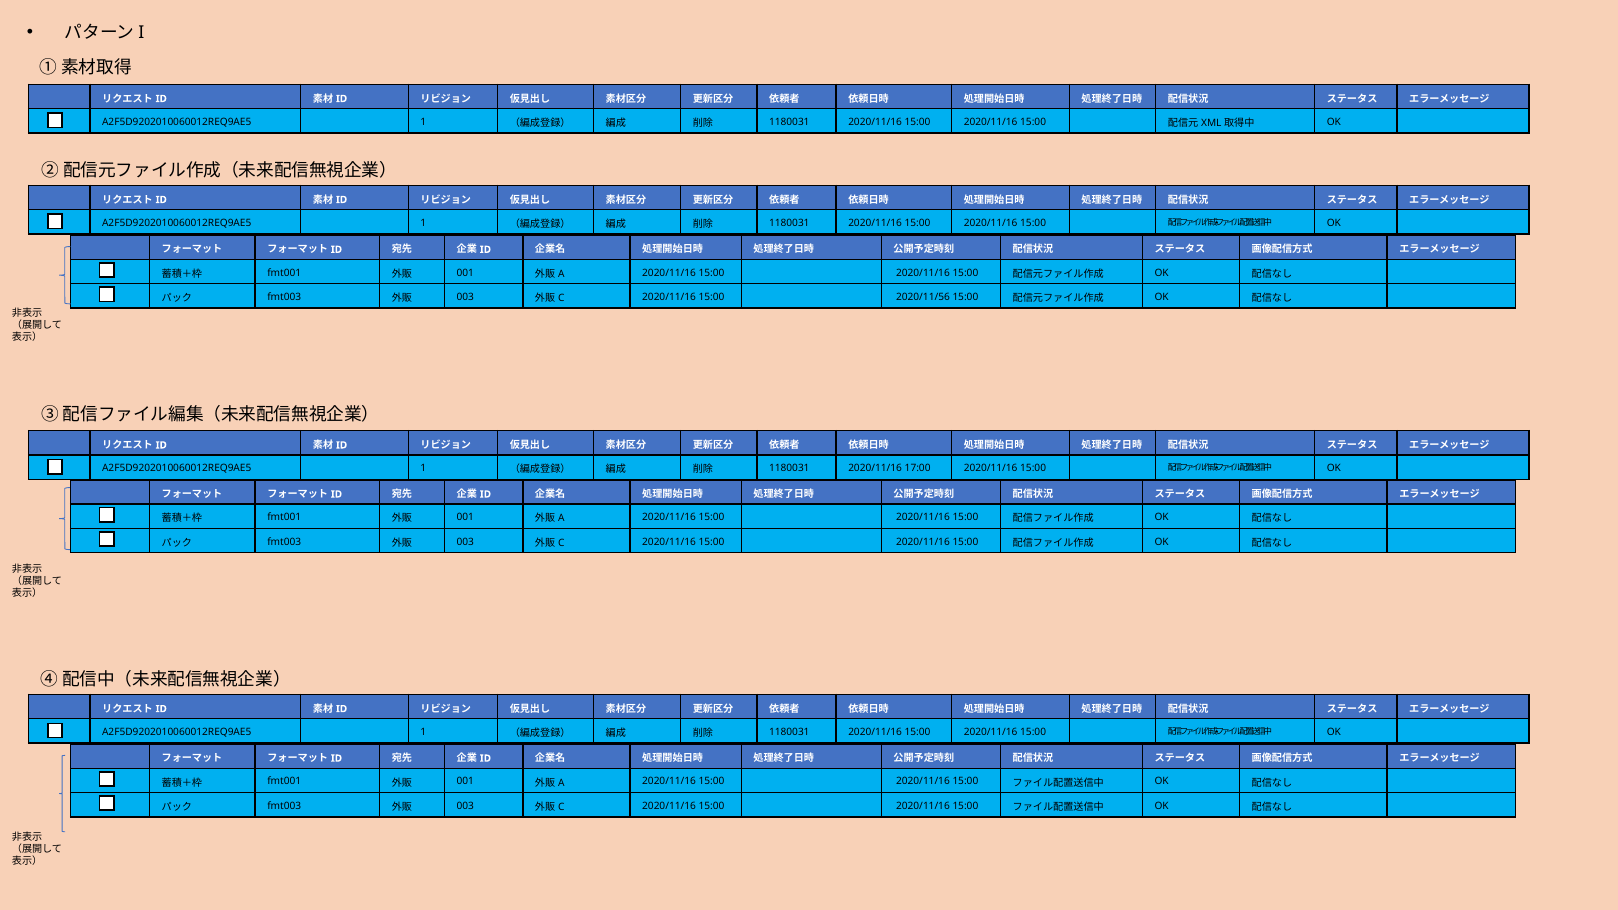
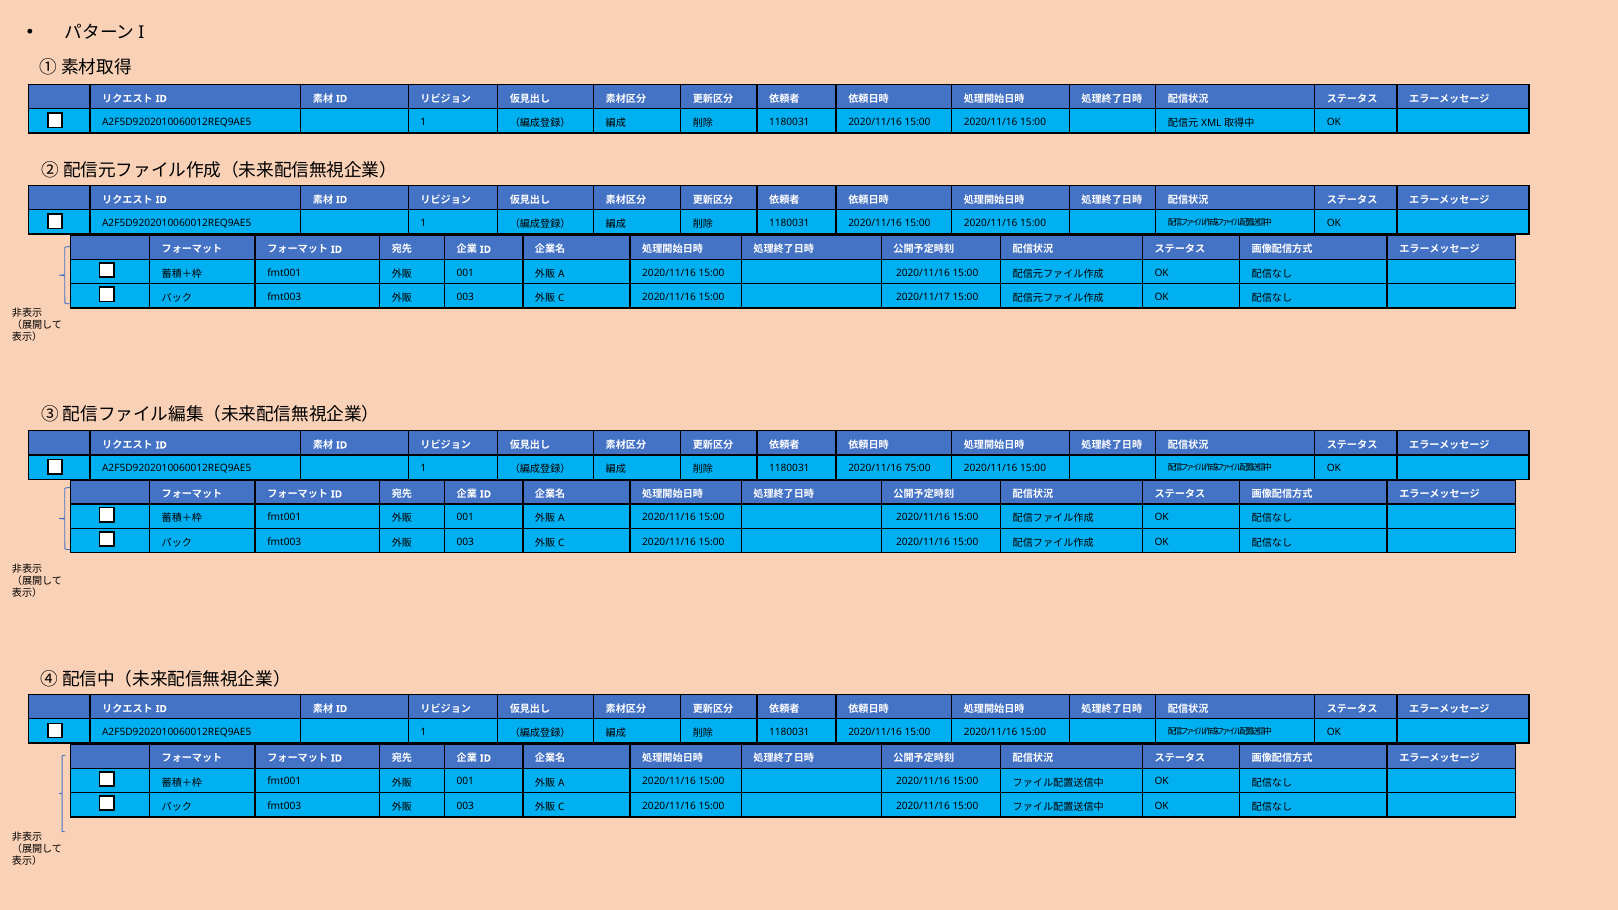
2020/11/56: 2020/11/56 -> 2020/11/17
17:00: 17:00 -> 75:00
